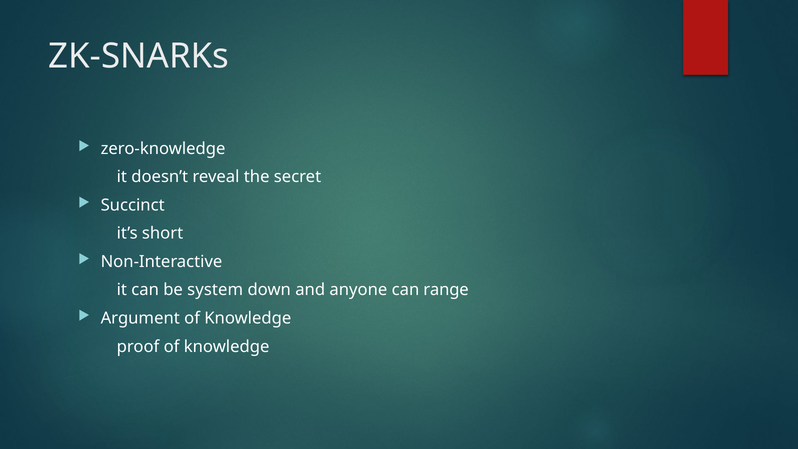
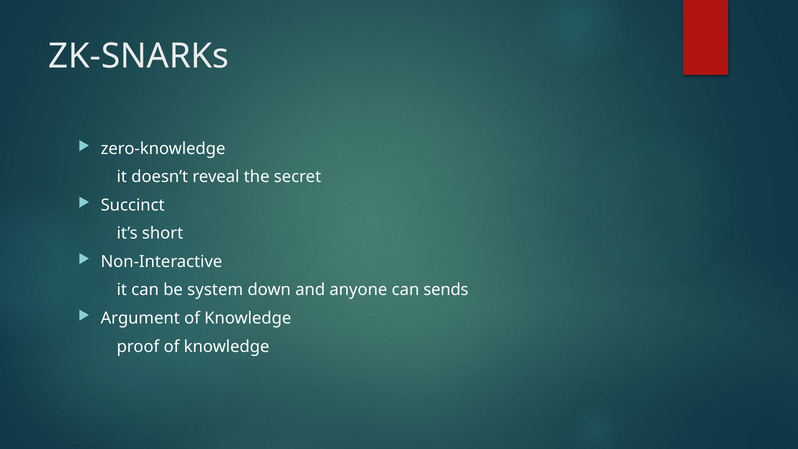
range: range -> sends
